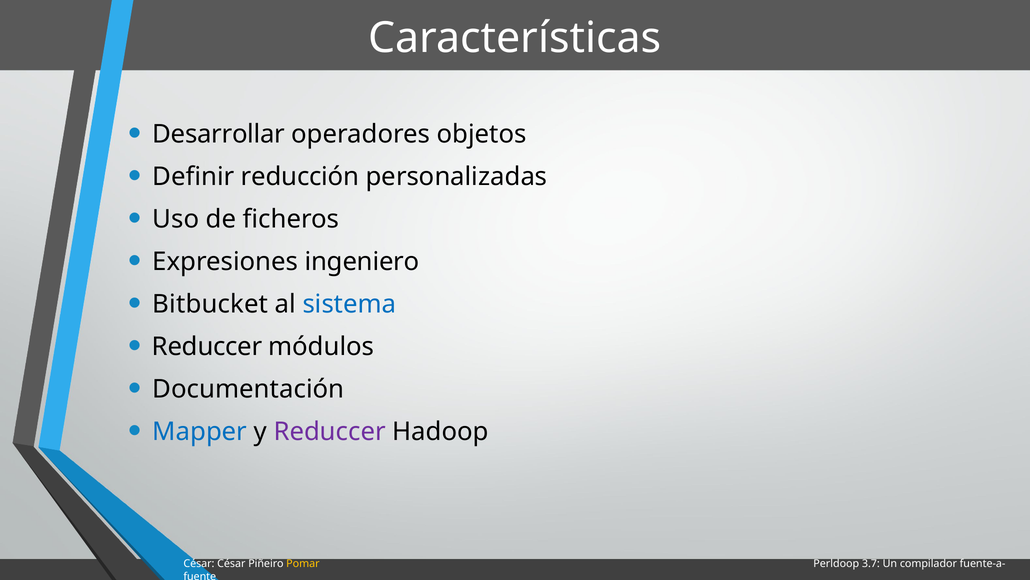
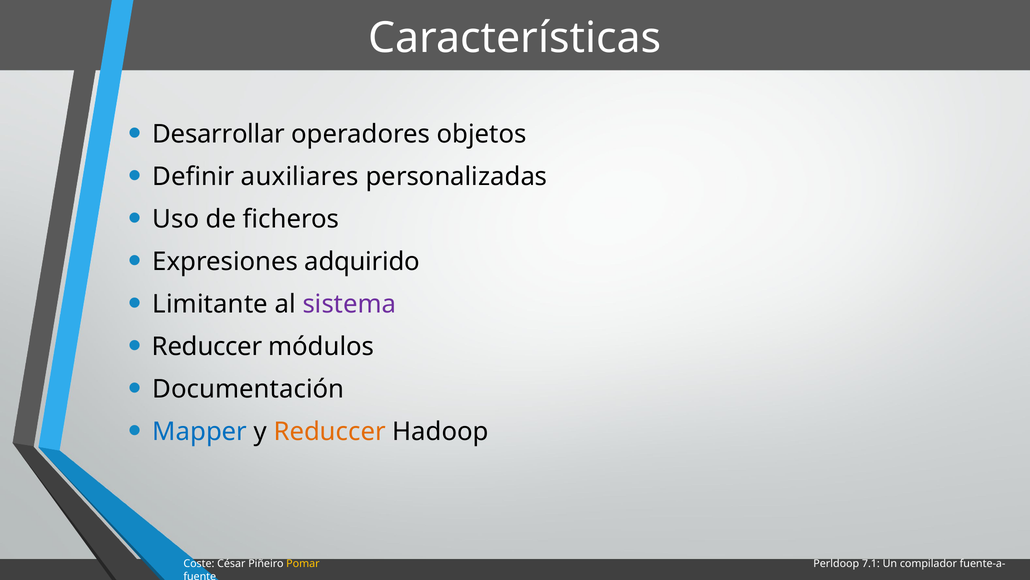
reducción: reducción -> auxiliares
ingeniero: ingeniero -> adquirido
Bitbucket: Bitbucket -> Limitante
sistema colour: blue -> purple
Reduccer at (330, 431) colour: purple -> orange
César at (199, 563): César -> Coste
3.7: 3.7 -> 7.1
